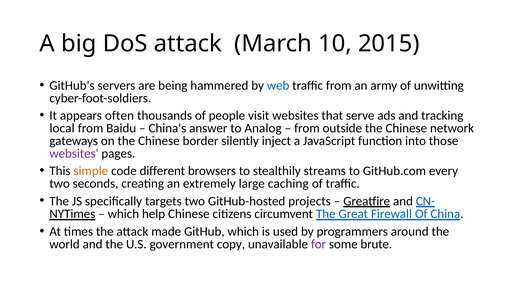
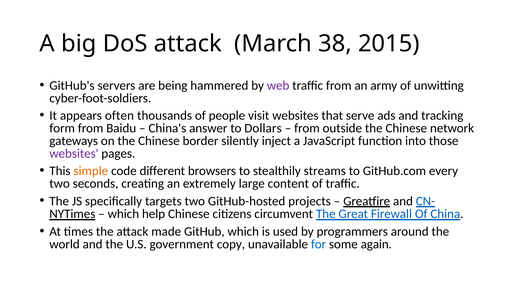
10: 10 -> 38
web colour: blue -> purple
local: local -> form
Analog: Analog -> Dollars
caching: caching -> content
for colour: purple -> blue
brute: brute -> again
